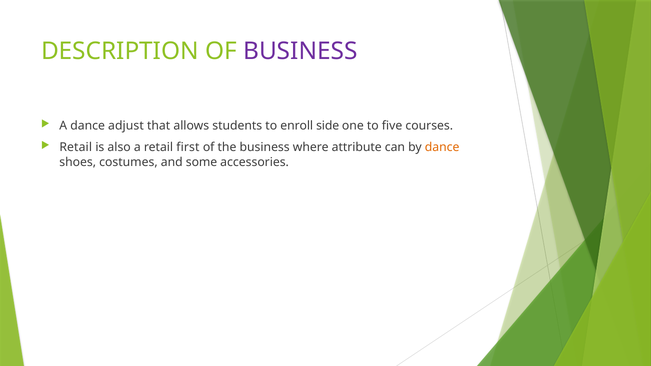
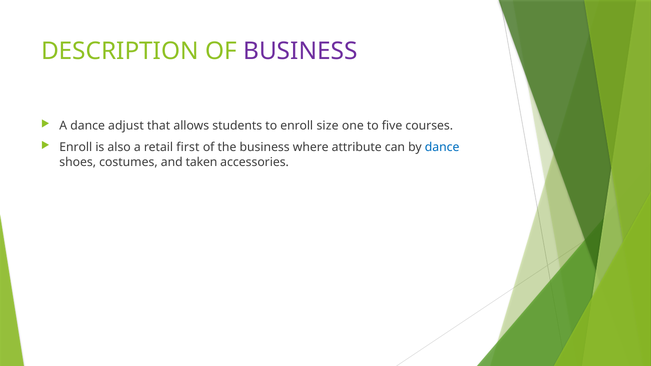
side: side -> size
Retail at (76, 147): Retail -> Enroll
dance at (442, 147) colour: orange -> blue
some: some -> taken
